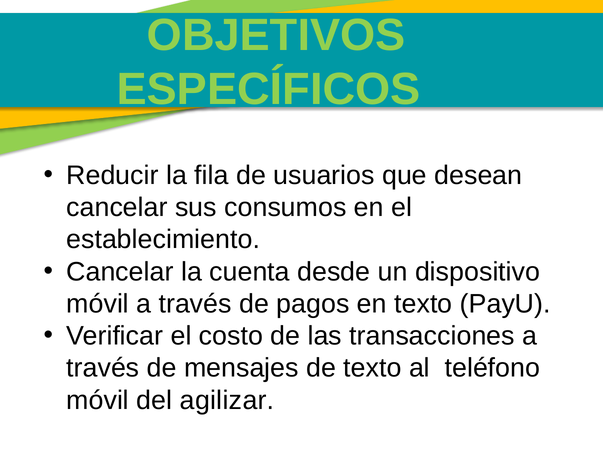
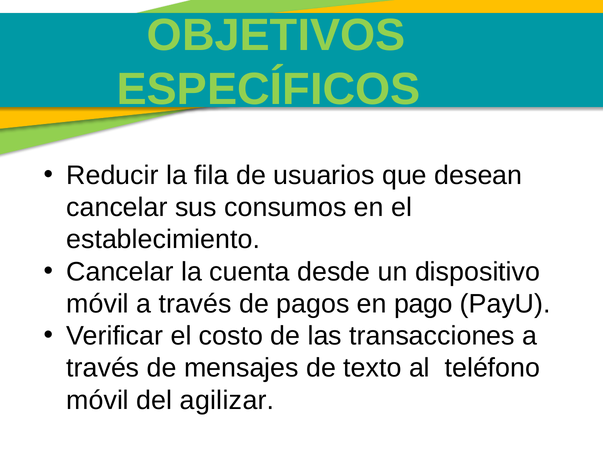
en texto: texto -> pago
